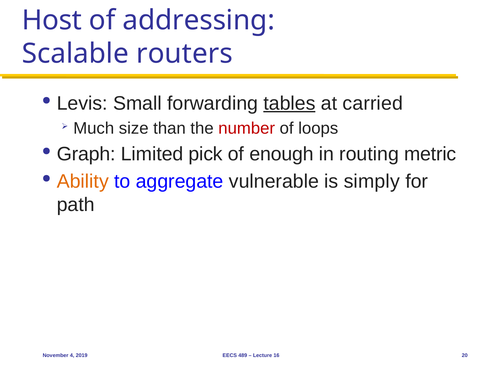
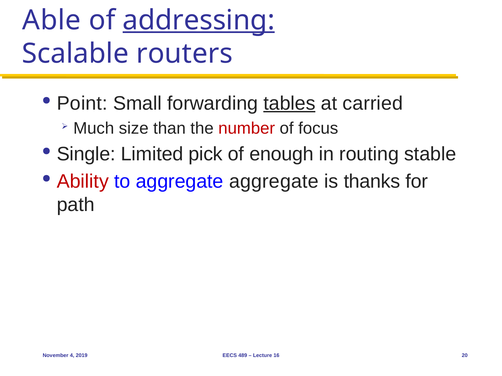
Host: Host -> Able
addressing underline: none -> present
Levis: Levis -> Point
loops: loops -> focus
Graph: Graph -> Single
metric: metric -> stable
Ability colour: orange -> red
aggregate vulnerable: vulnerable -> aggregate
simply: simply -> thanks
